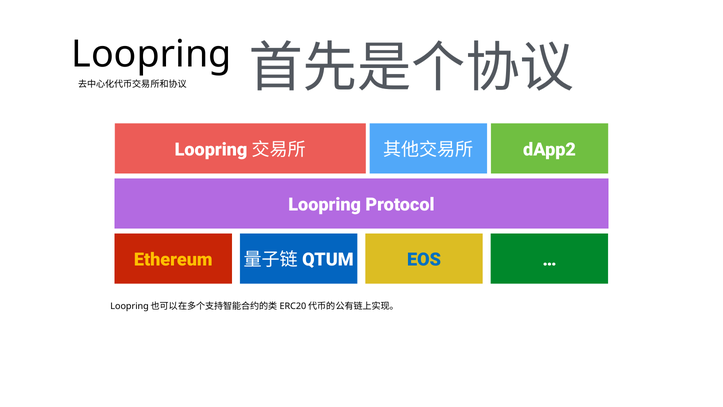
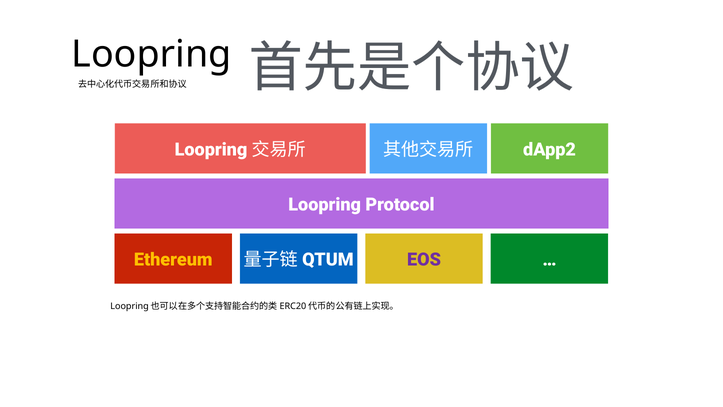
EOS colour: blue -> purple
